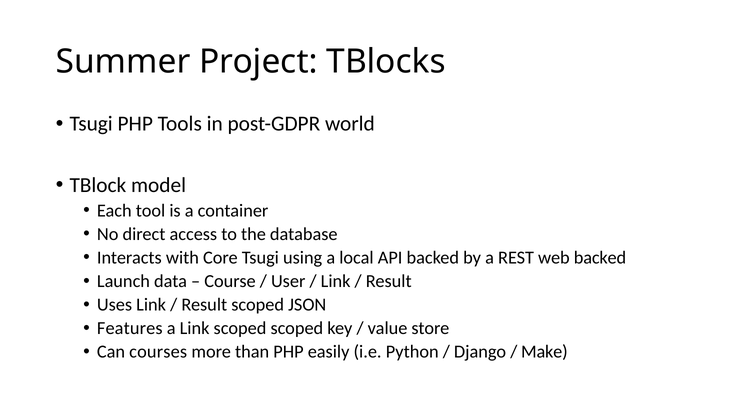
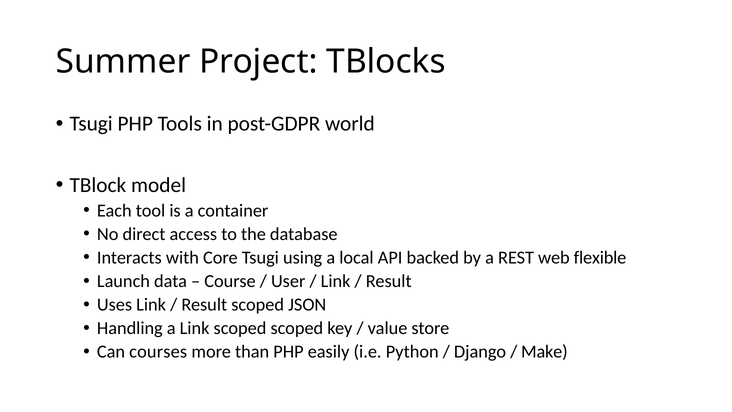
web backed: backed -> flexible
Features: Features -> Handling
